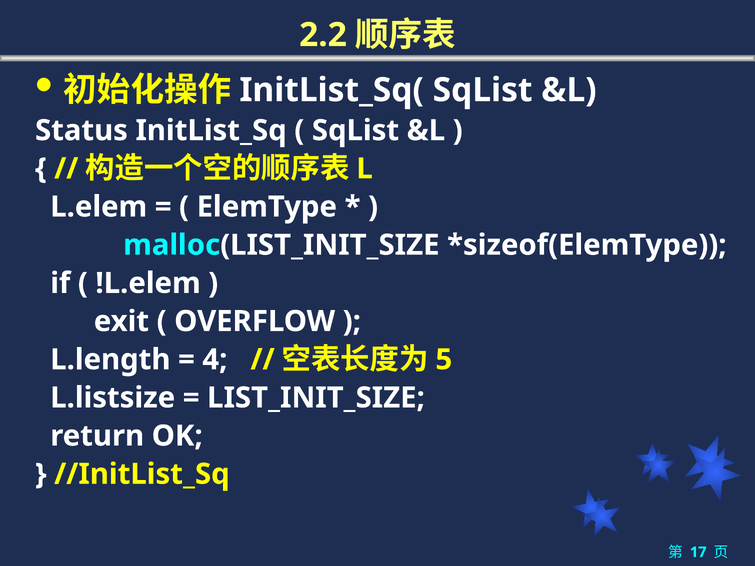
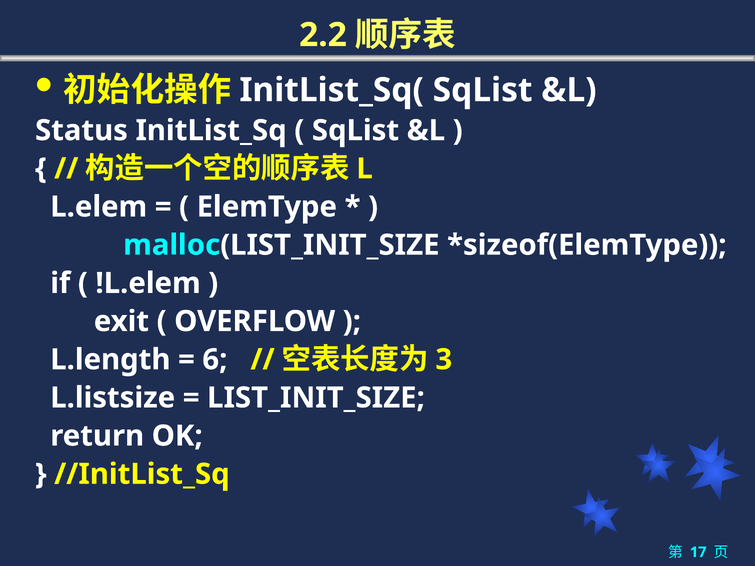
4: 4 -> 6
5: 5 -> 3
